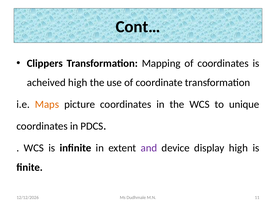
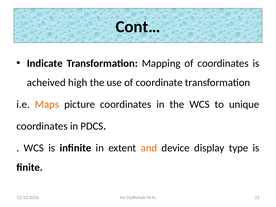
Clippers: Clippers -> Indicate
and colour: purple -> orange
display high: high -> type
